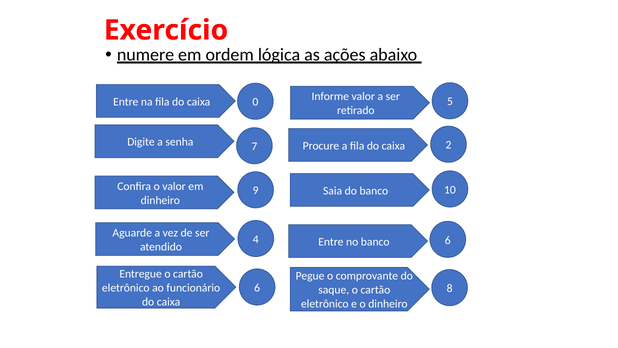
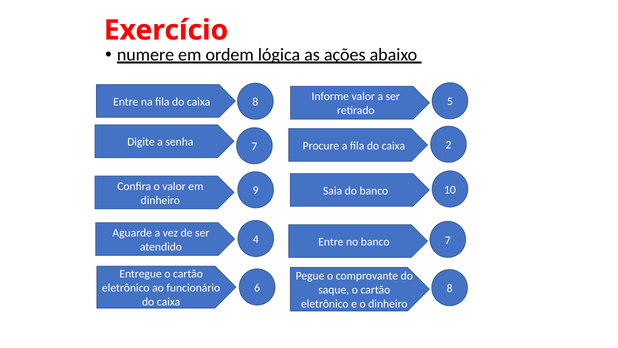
caixa 0: 0 -> 8
banco 6: 6 -> 7
